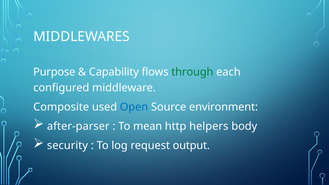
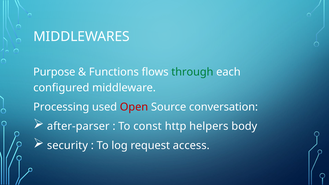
Capability: Capability -> Functions
Composite: Composite -> Processing
Open colour: blue -> red
environment: environment -> conversation
mean: mean -> const
output: output -> access
